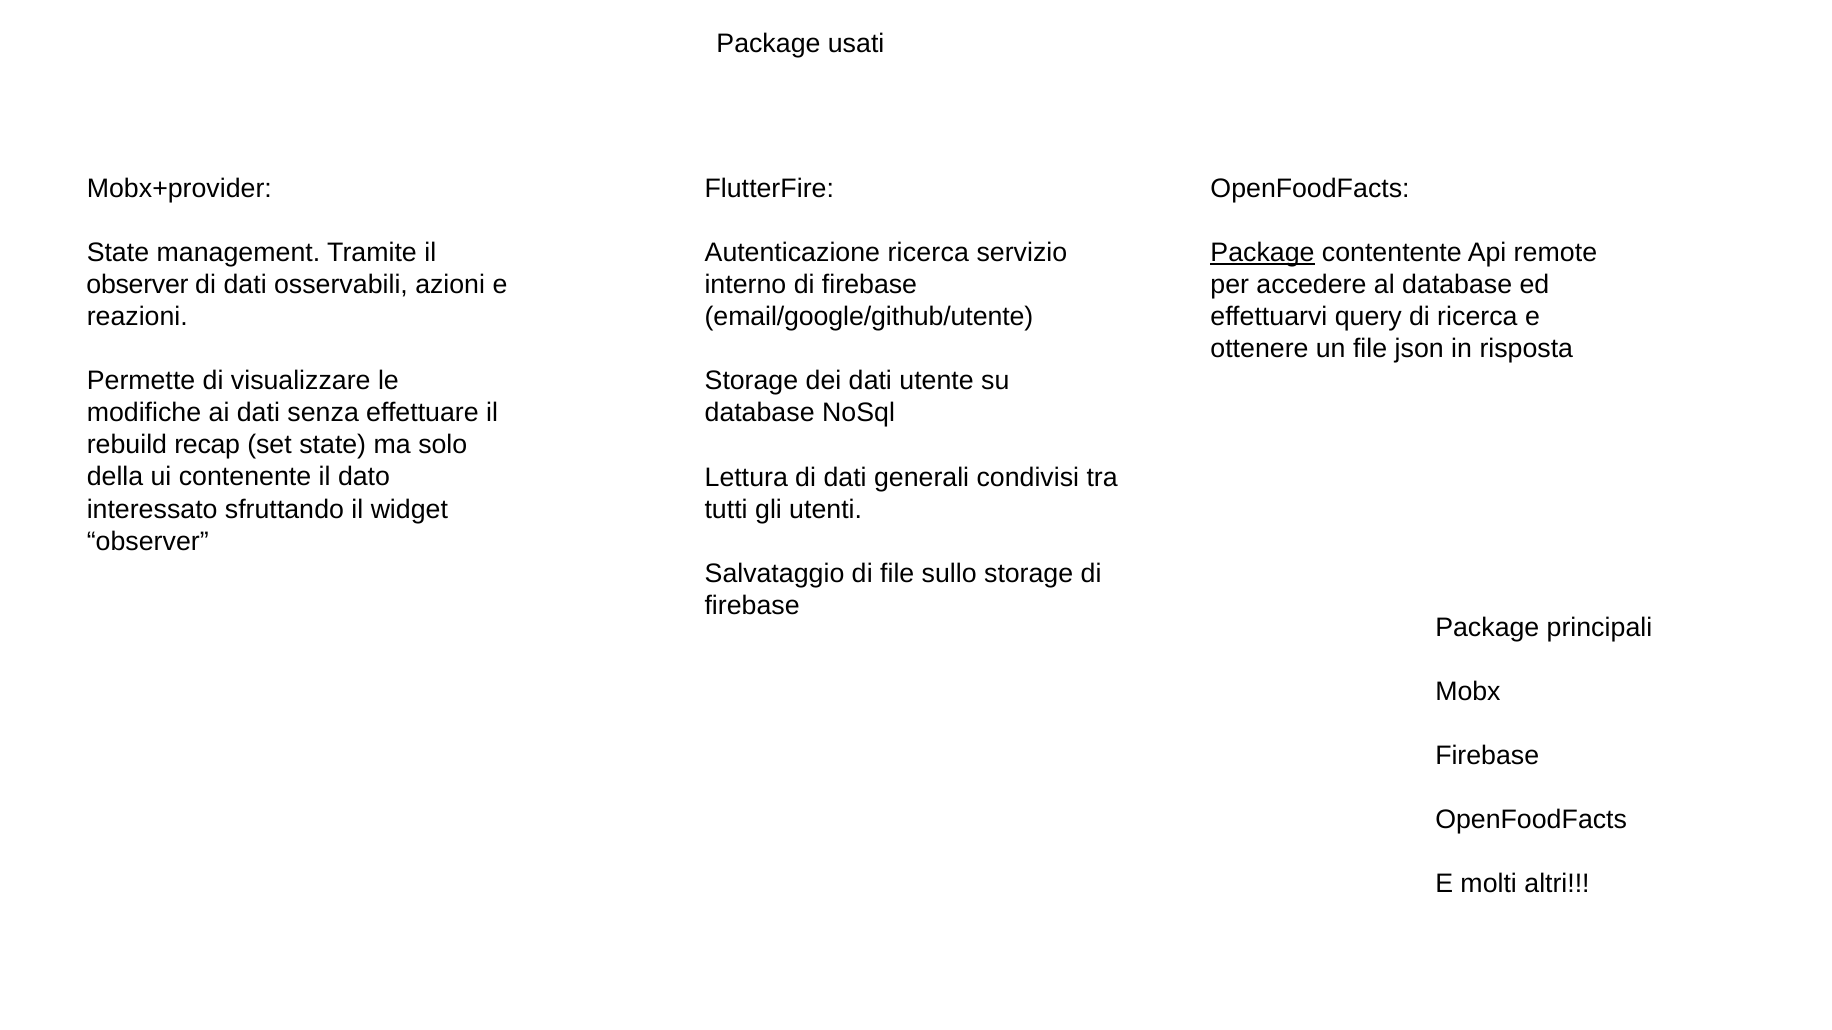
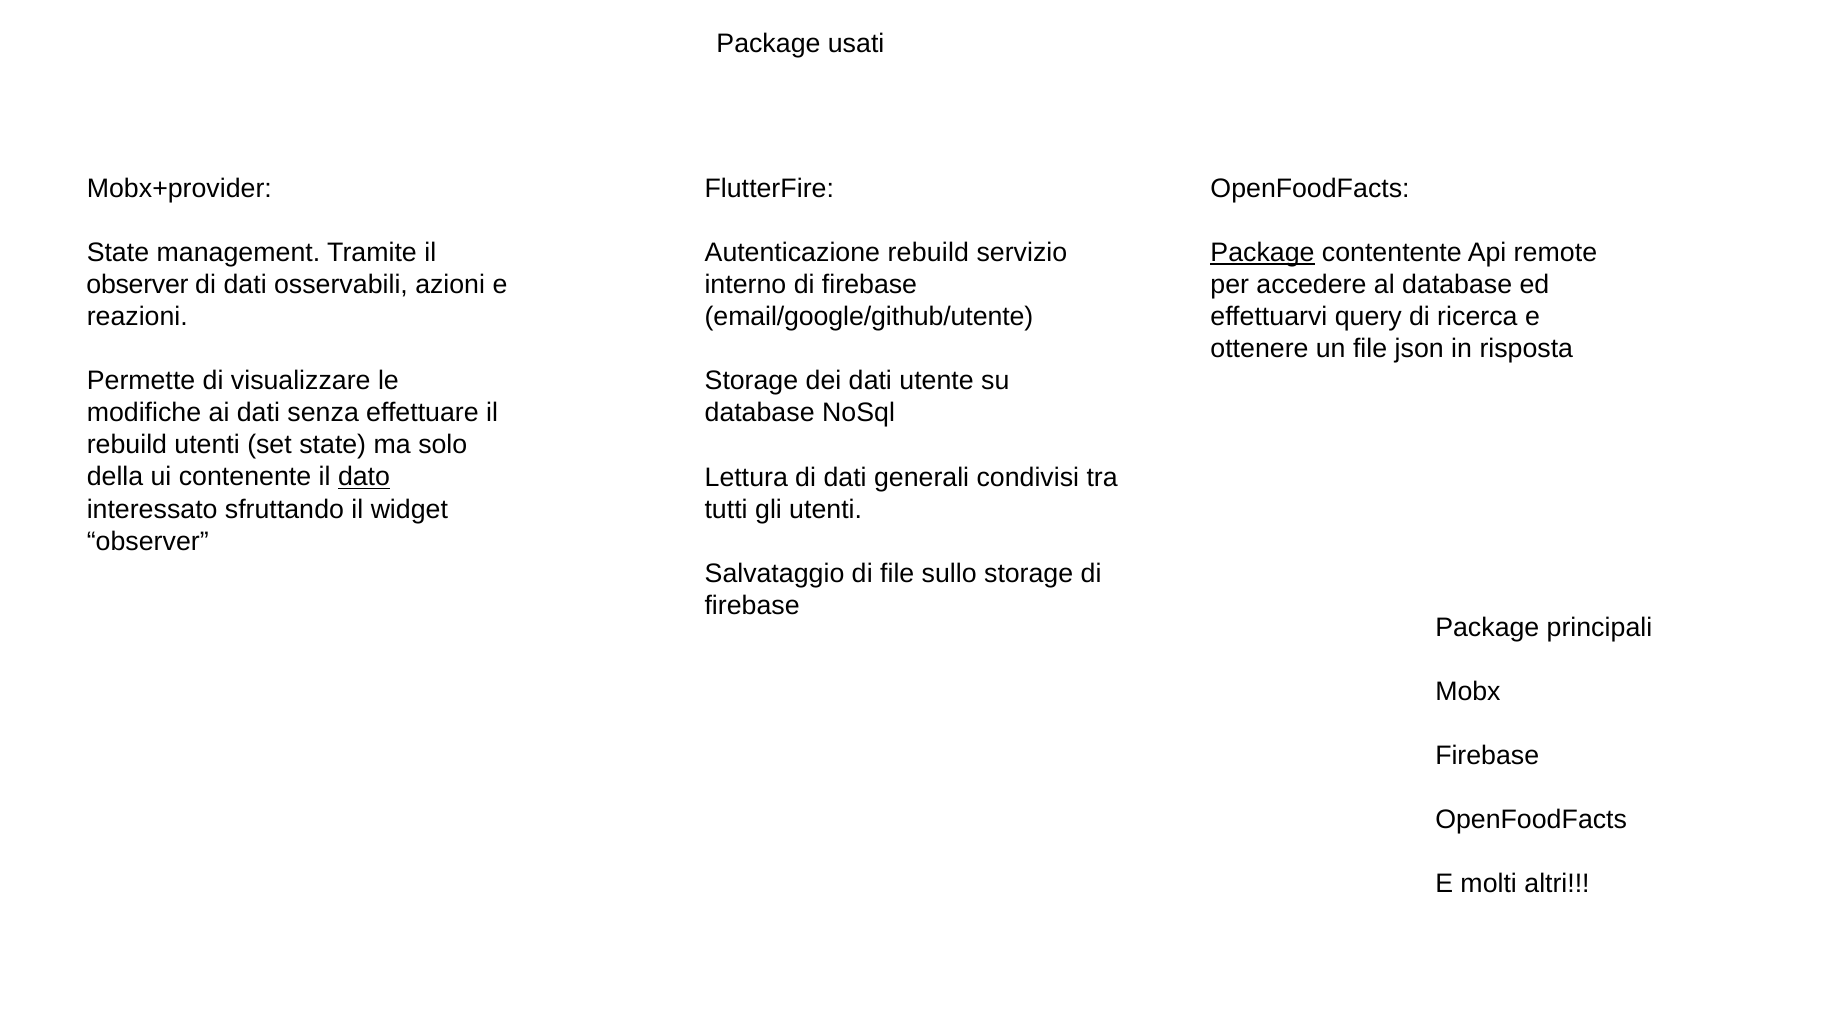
Autenticazione ricerca: ricerca -> rebuild
rebuild recap: recap -> utenti
dato underline: none -> present
